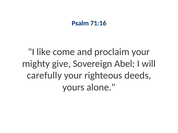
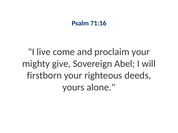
like: like -> live
carefully: carefully -> firstborn
